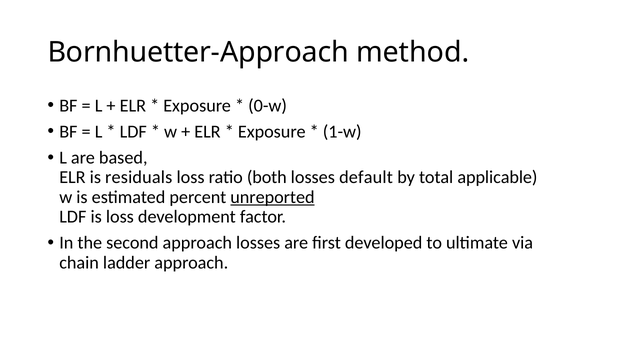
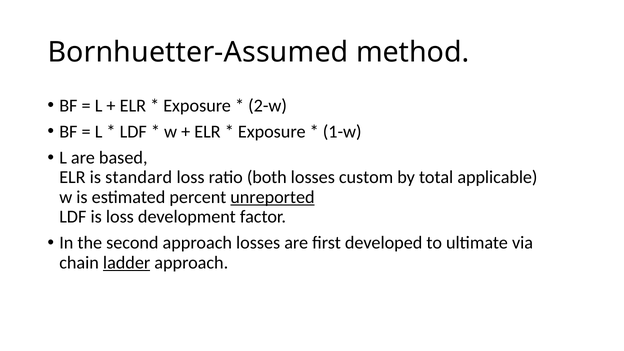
Bornhuetter-Approach: Bornhuetter-Approach -> Bornhuetter-Assumed
0-w: 0-w -> 2-w
residuals: residuals -> standard
default: default -> custom
ladder underline: none -> present
